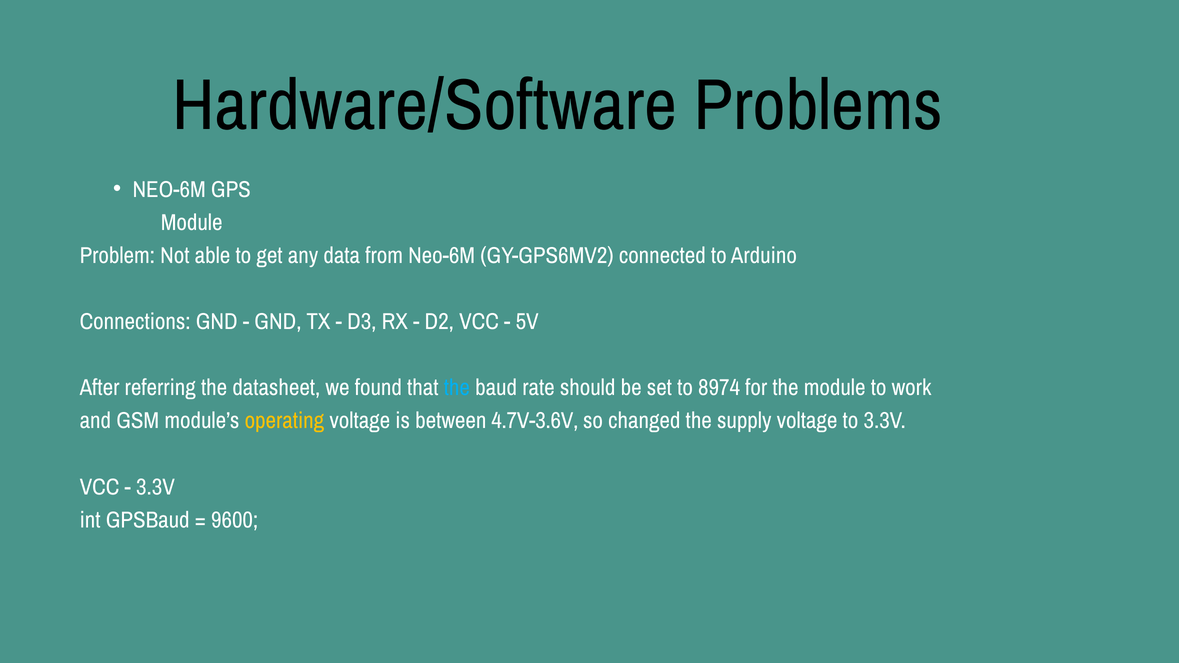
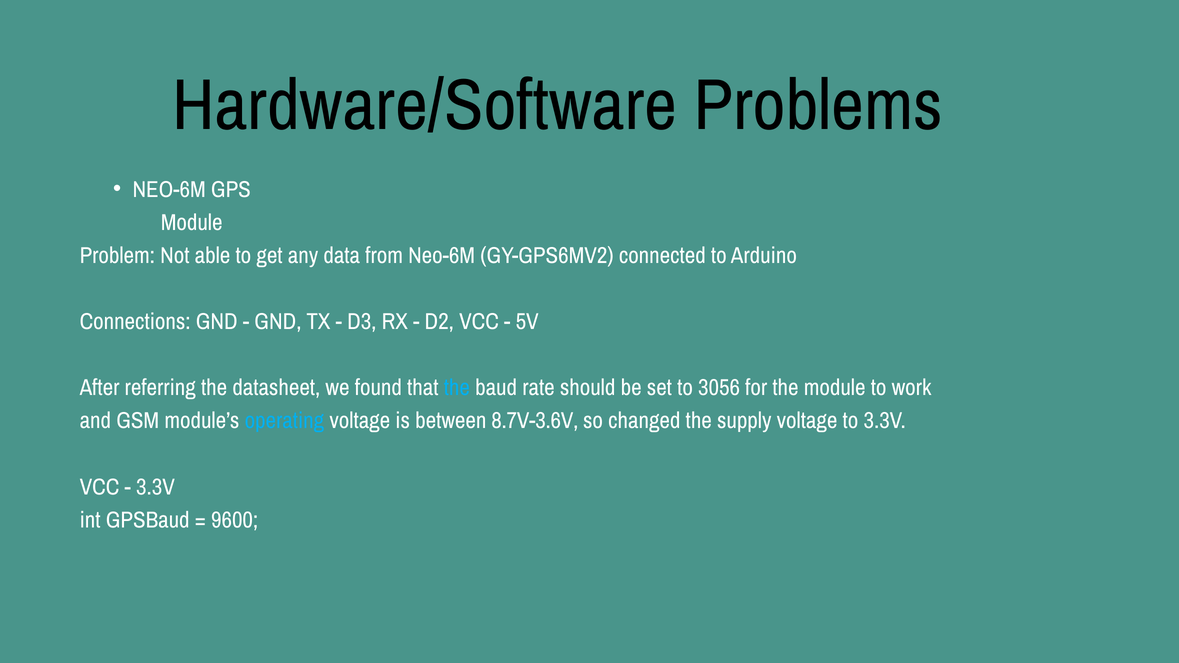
8974: 8974 -> 3056
operating colour: yellow -> light blue
4.7V-3.6V: 4.7V-3.6V -> 8.7V-3.6V
